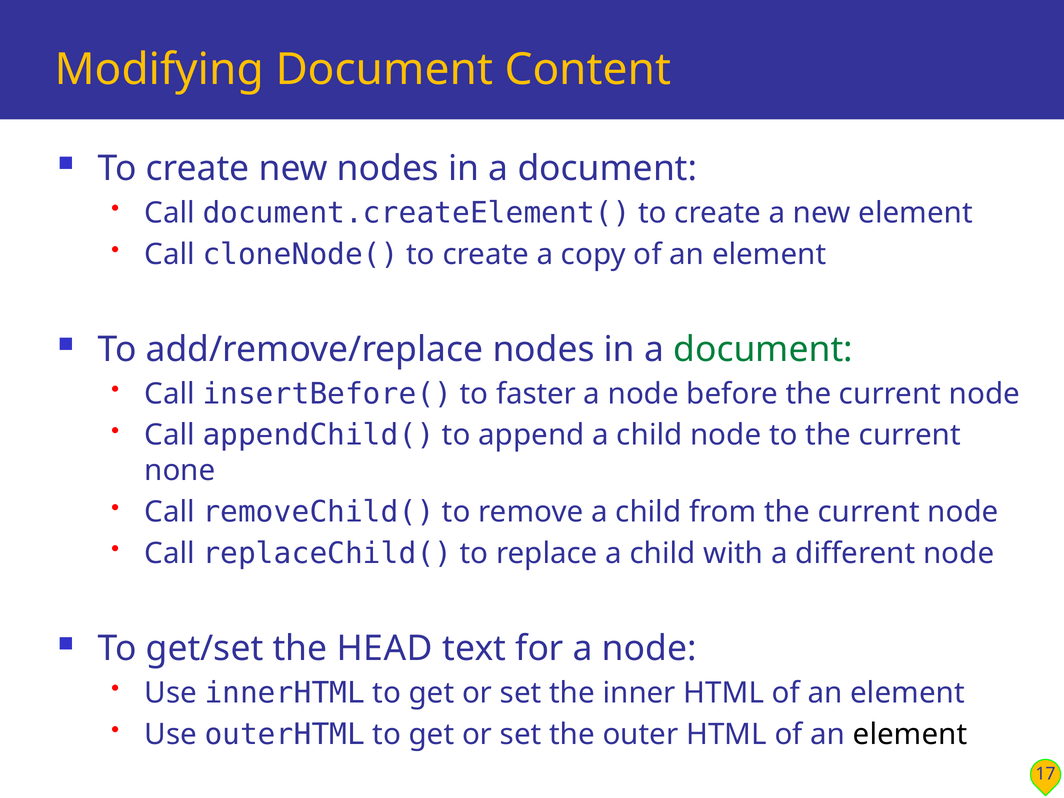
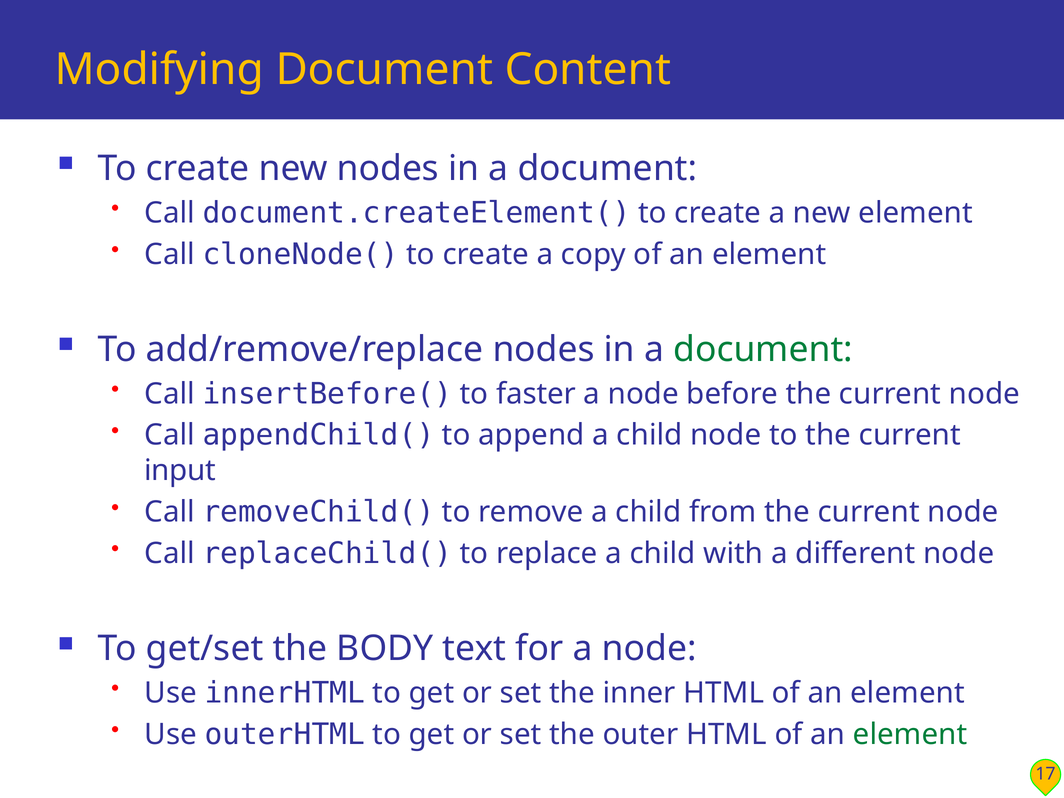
none: none -> input
HEAD: HEAD -> BODY
element at (910, 734) colour: black -> green
